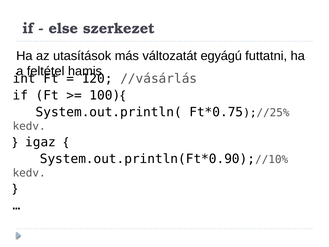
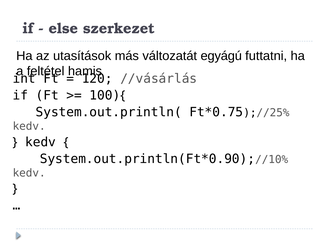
igaz at (41, 142): igaz -> kedv
